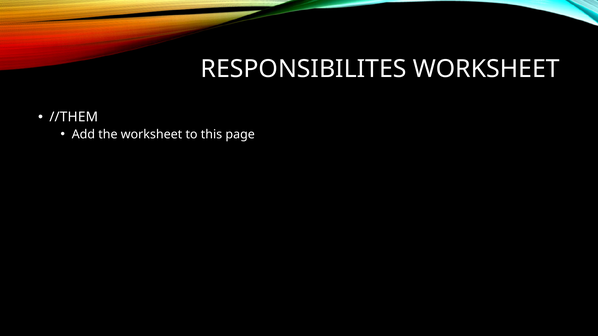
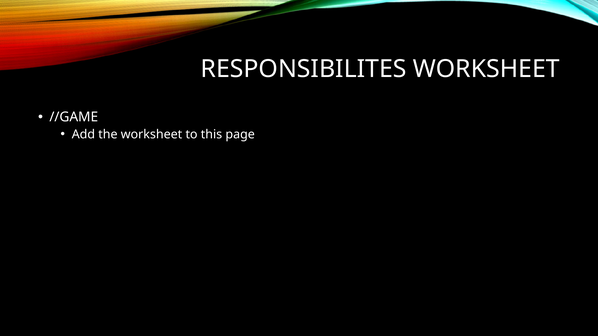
//THEM: //THEM -> //GAME
